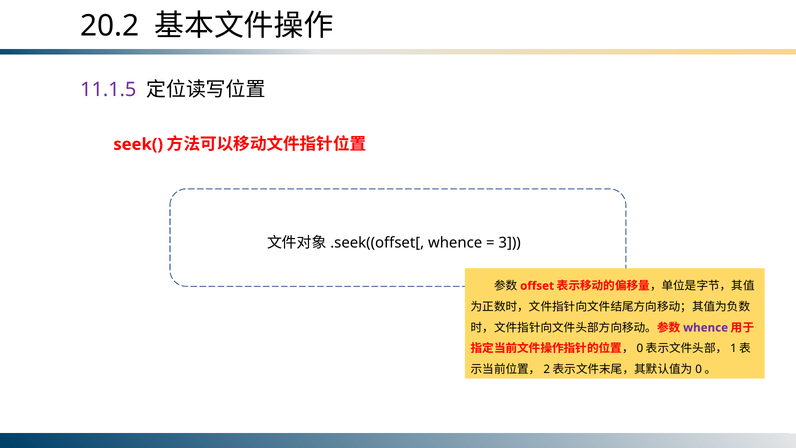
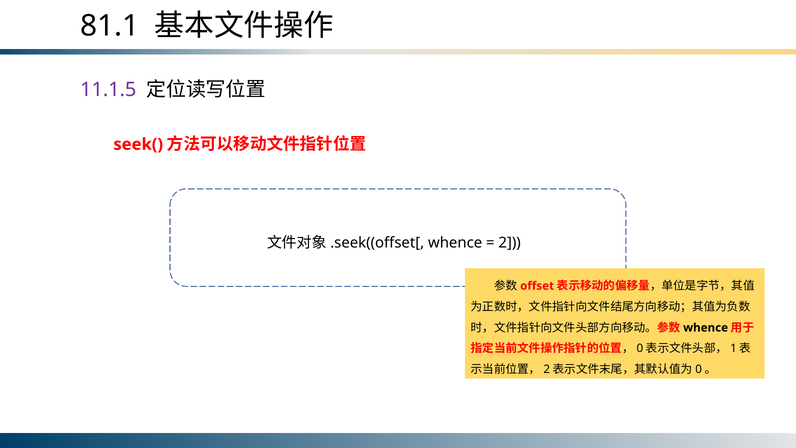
20.2: 20.2 -> 81.1
3: 3 -> 2
whence at (706, 328) colour: purple -> black
